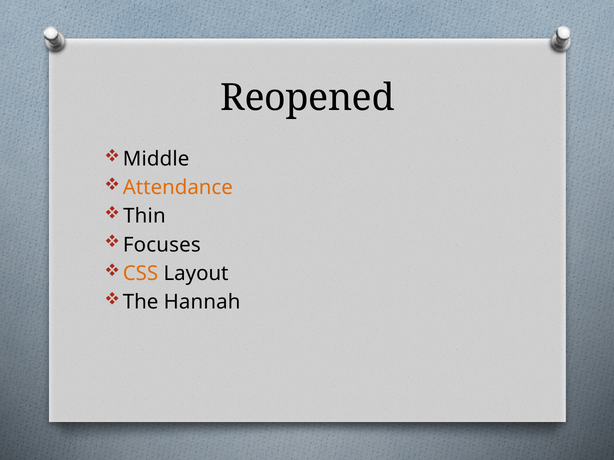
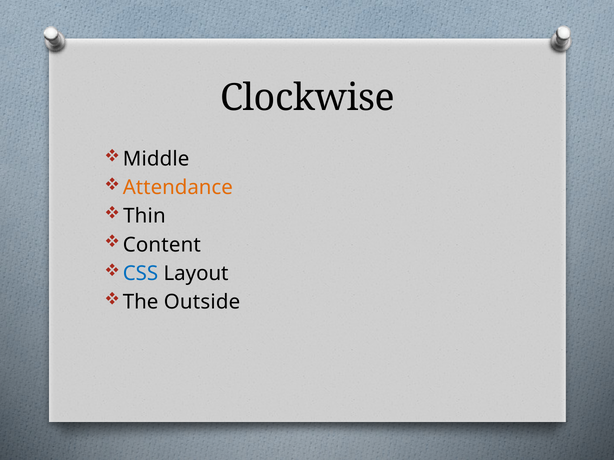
Reopened: Reopened -> Clockwise
Focuses: Focuses -> Content
CSS colour: orange -> blue
Hannah: Hannah -> Outside
